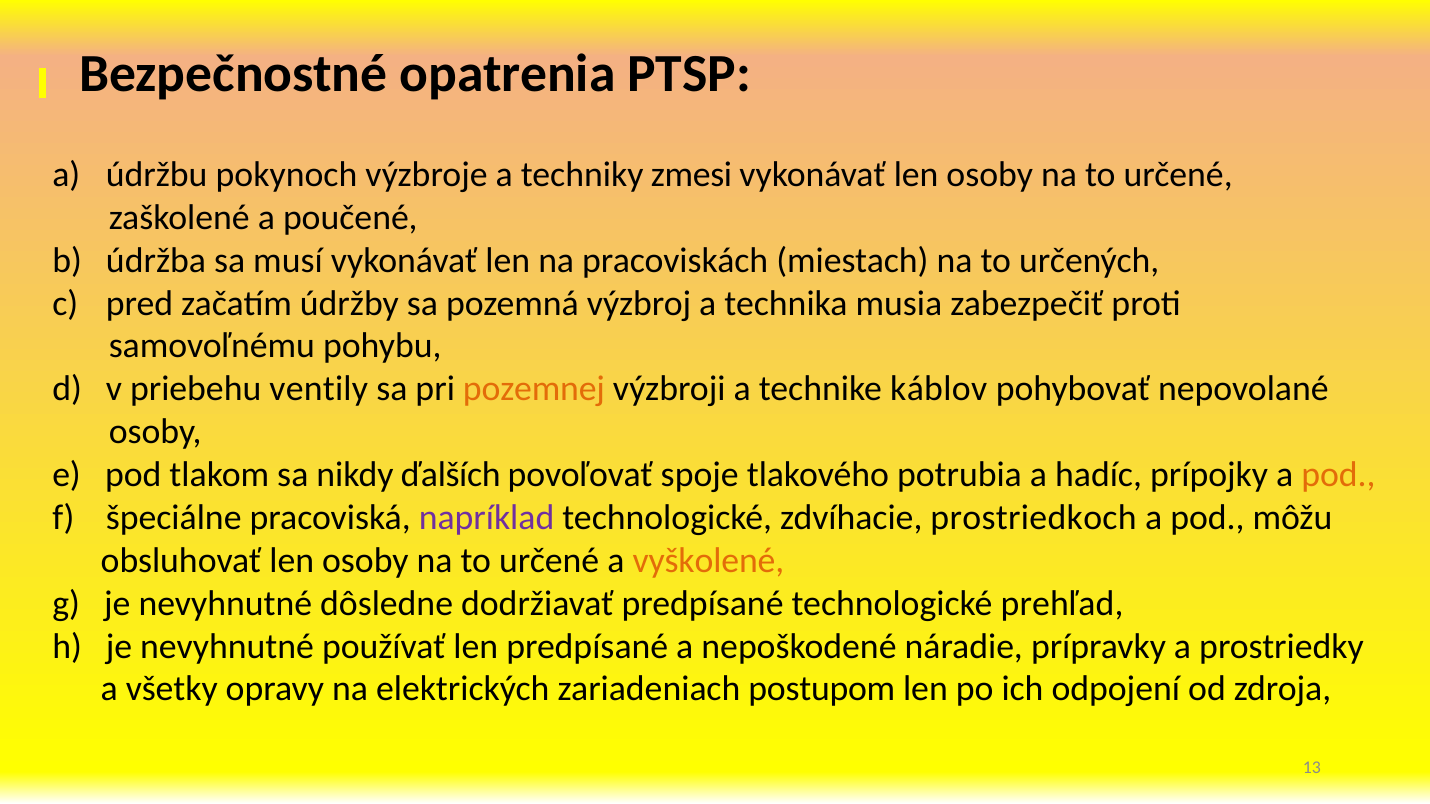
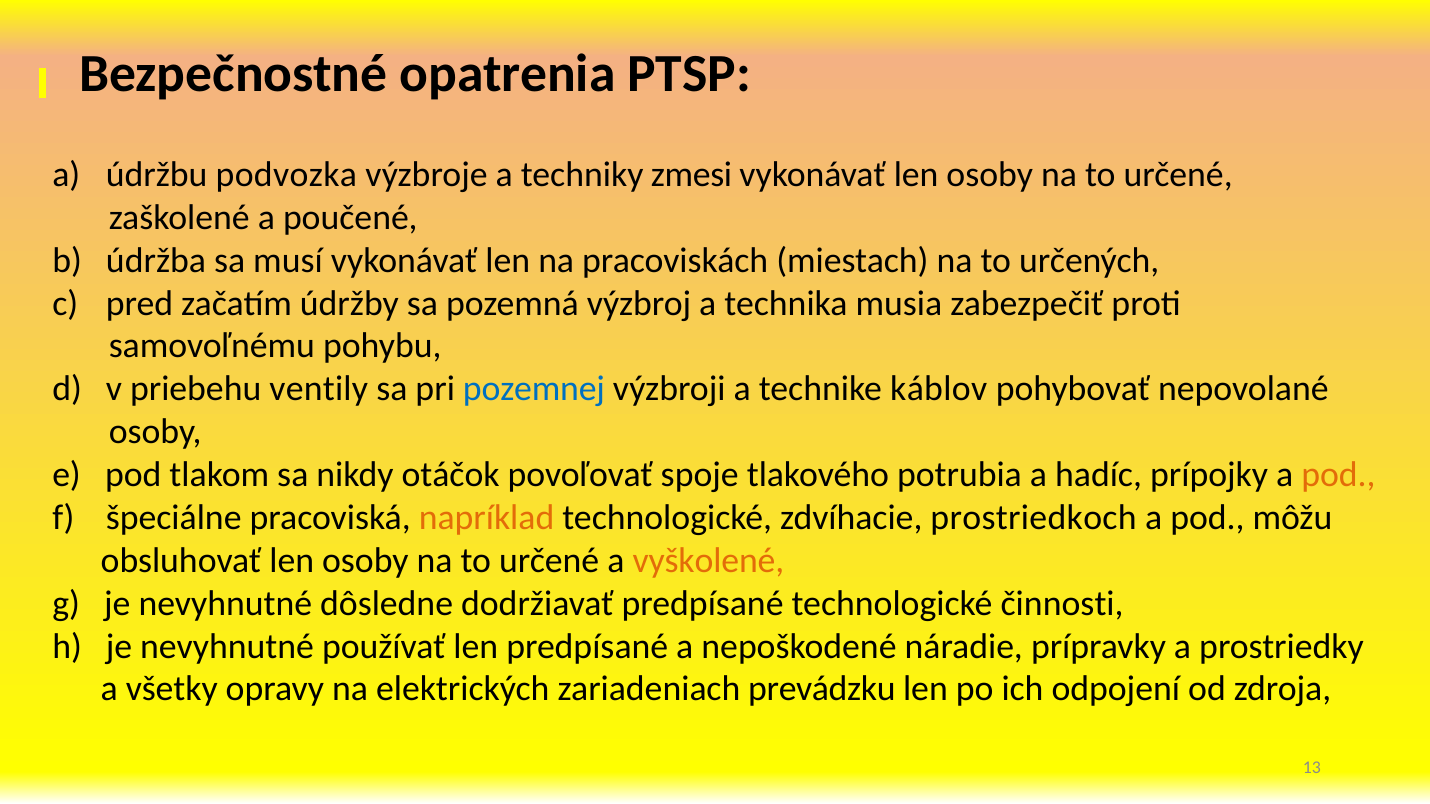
pokynoch: pokynoch -> podvozka
pozemnej colour: orange -> blue
ďalších: ďalších -> otáčok
napríklad colour: purple -> orange
prehľad: prehľad -> činnosti
postupom: postupom -> prevádzku
